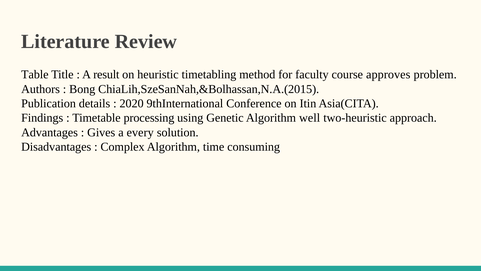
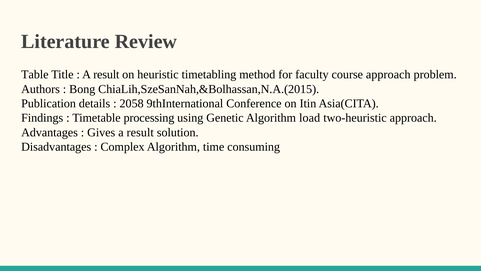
course approves: approves -> approach
2020: 2020 -> 2058
well: well -> load
Gives a every: every -> result
